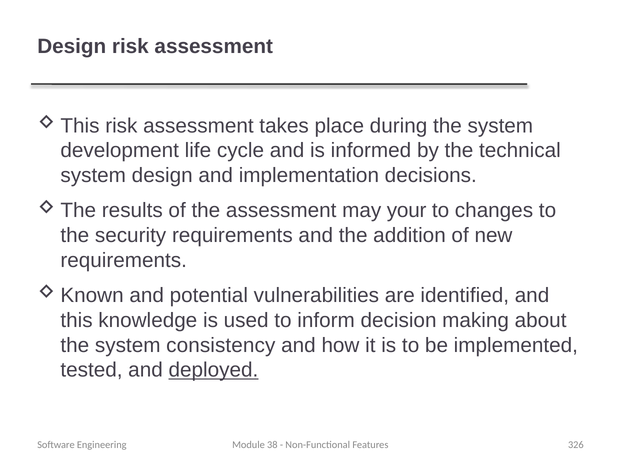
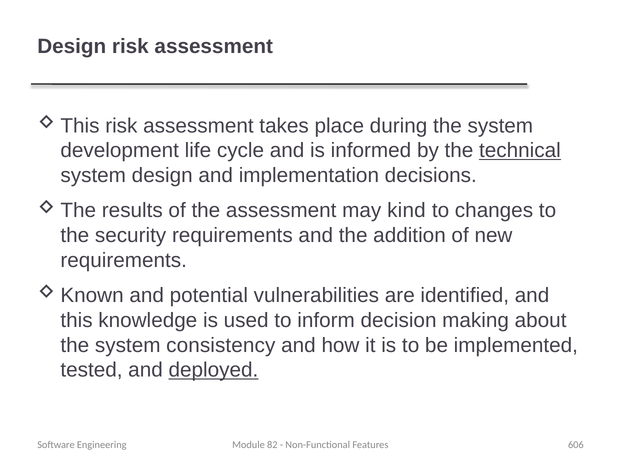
technical underline: none -> present
your: your -> kind
38: 38 -> 82
326: 326 -> 606
